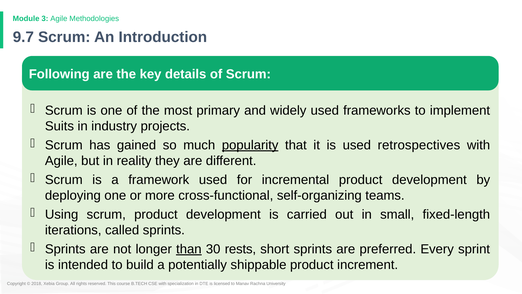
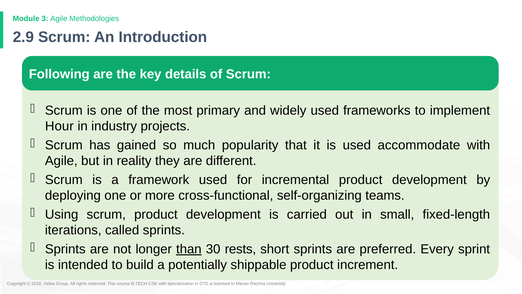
9.7: 9.7 -> 2.9
Suits: Suits -> Hour
popularity underline: present -> none
retrospectives: retrospectives -> accommodate
